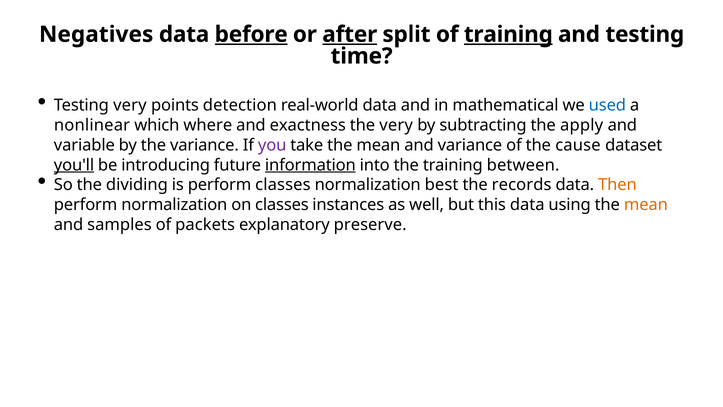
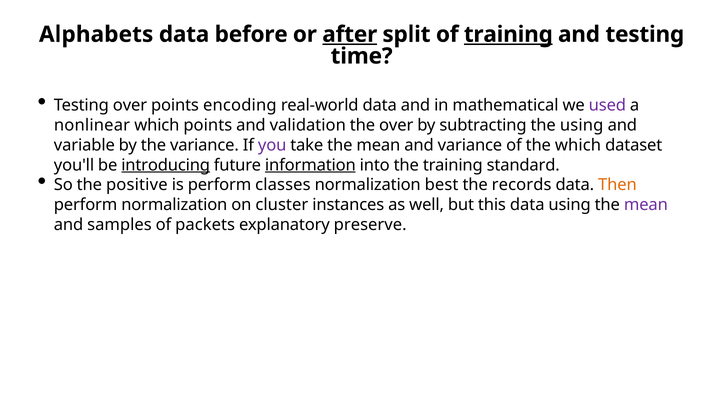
Negatives: Negatives -> Alphabets
before underline: present -> none
Testing very: very -> over
detection: detection -> encoding
used colour: blue -> purple
which where: where -> points
exactness: exactness -> validation
the very: very -> over
the apply: apply -> using
the cause: cause -> which
you'll underline: present -> none
introducing underline: none -> present
between: between -> standard
dividing: dividing -> positive
on classes: classes -> cluster
mean at (646, 205) colour: orange -> purple
